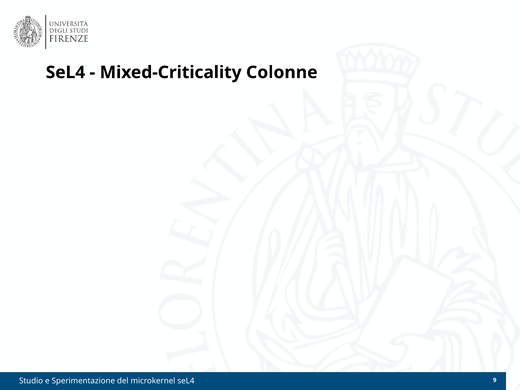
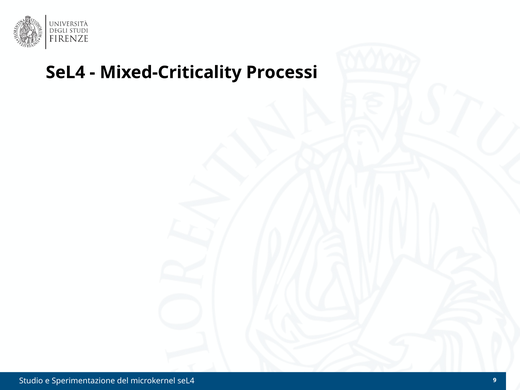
Colonne: Colonne -> Processi
